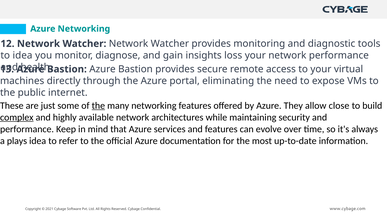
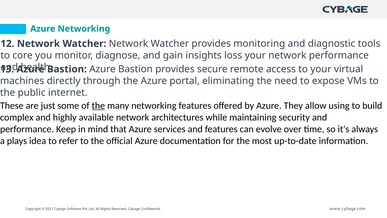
to idea: idea -> core
close: close -> using
complex underline: present -> none
